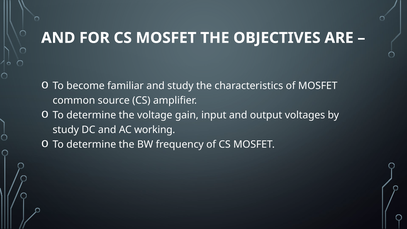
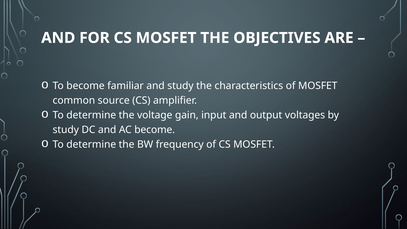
AC working: working -> become
